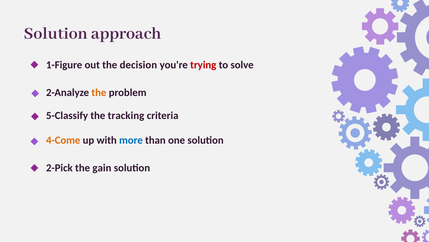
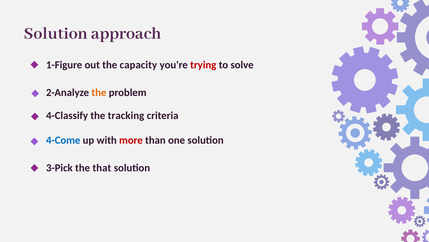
decision: decision -> capacity
5-Classify: 5-Classify -> 4-Classify
4-Come colour: orange -> blue
more colour: blue -> red
2-Pick: 2-Pick -> 3-Pick
gain: gain -> that
